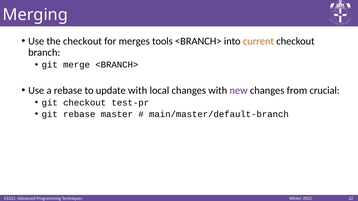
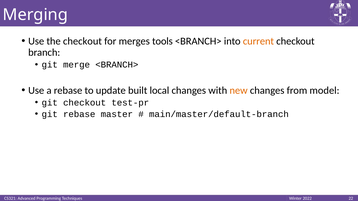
update with: with -> built
new colour: purple -> orange
crucial: crucial -> model
